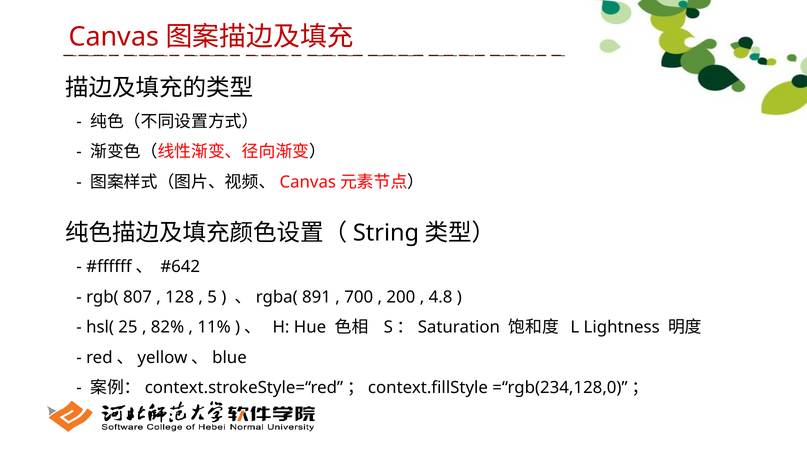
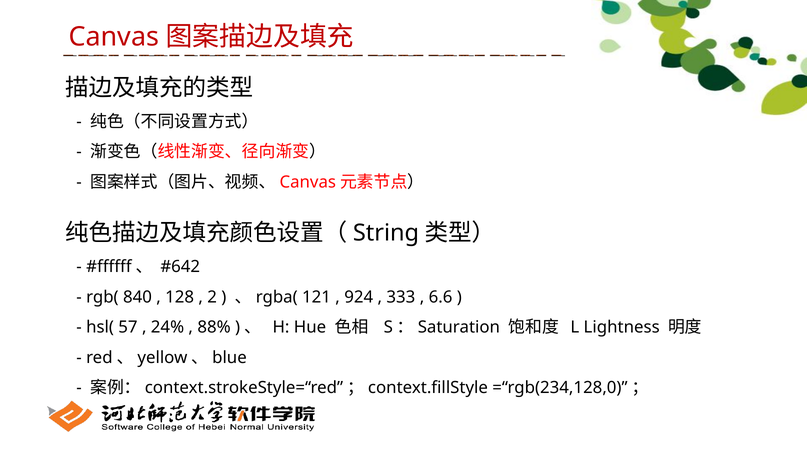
807: 807 -> 840
5: 5 -> 2
891: 891 -> 121
700: 700 -> 924
200: 200 -> 333
4.8: 4.8 -> 6.6
25: 25 -> 57
82%: 82% -> 24%
11%: 11% -> 88%
